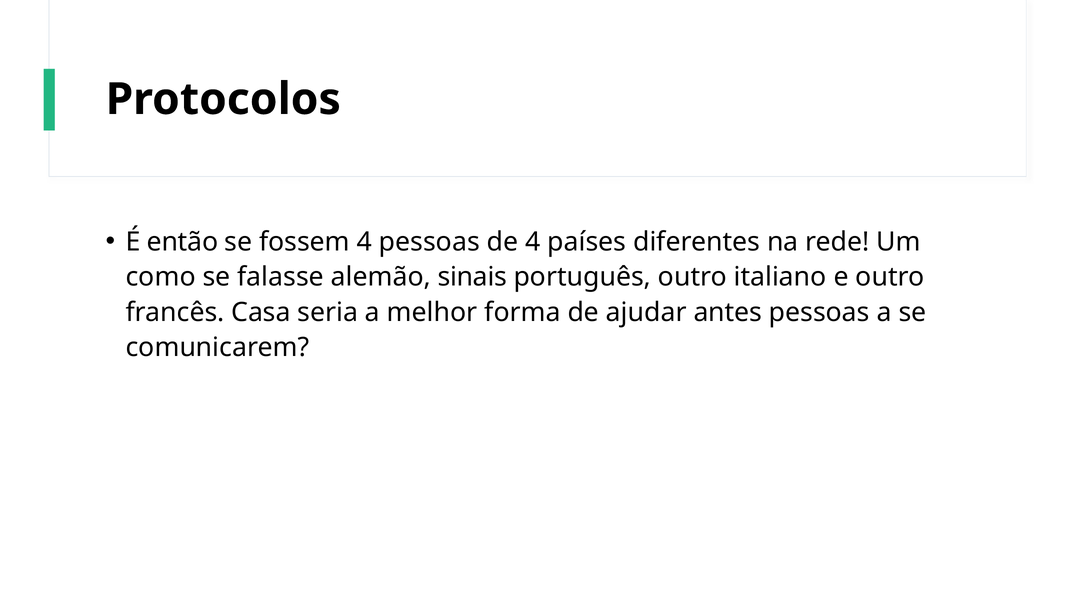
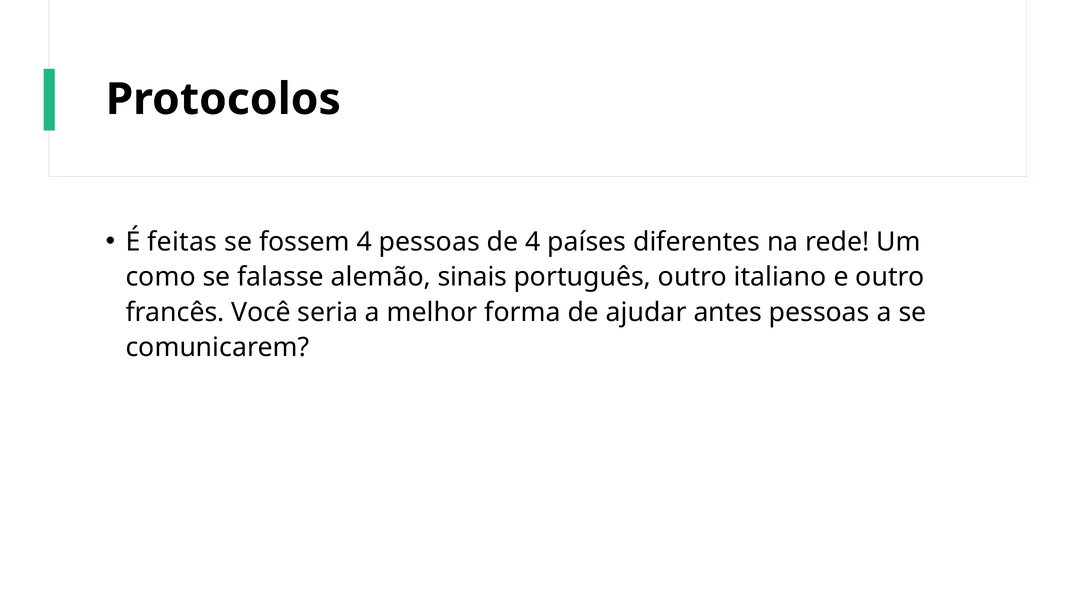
então: então -> feitas
Casa: Casa -> Você
